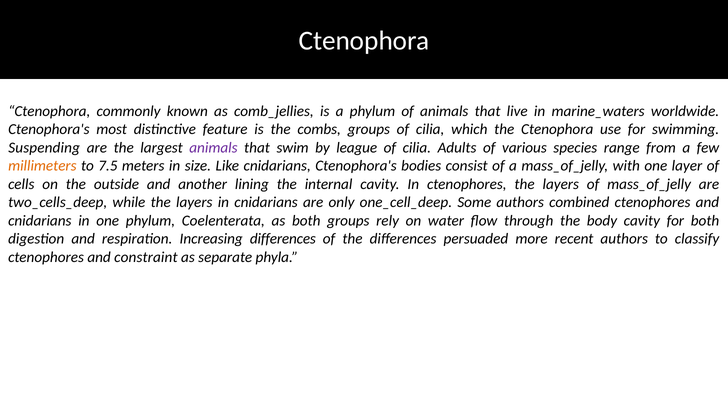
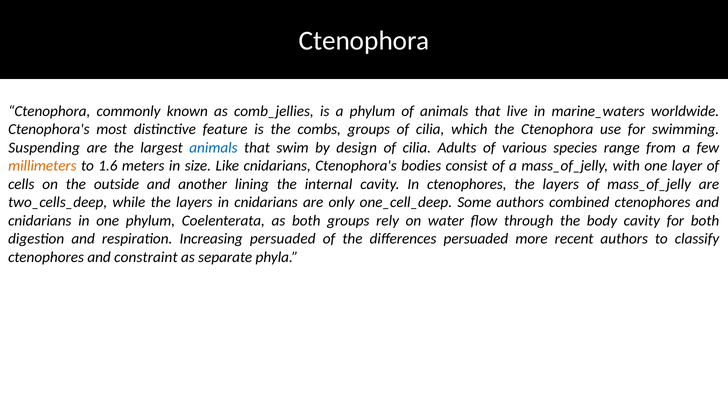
animals at (213, 147) colour: purple -> blue
league: league -> design
7.5: 7.5 -> 1.6
Increasing differences: differences -> persuaded
